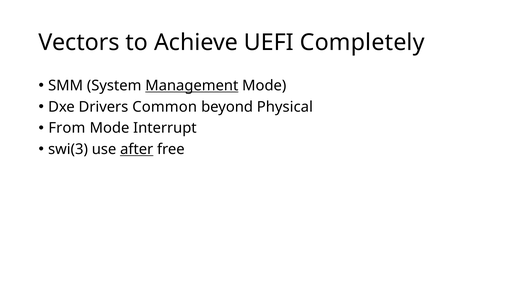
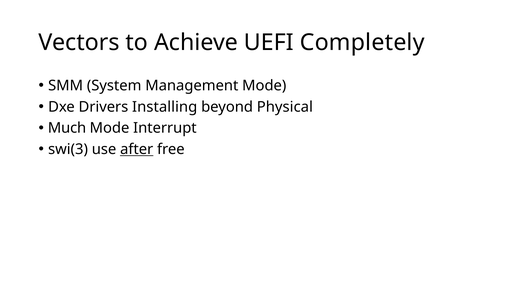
Management underline: present -> none
Common: Common -> Installing
From: From -> Much
